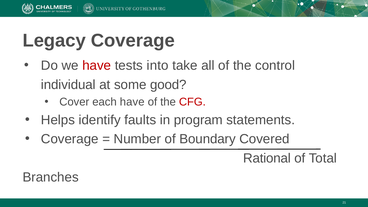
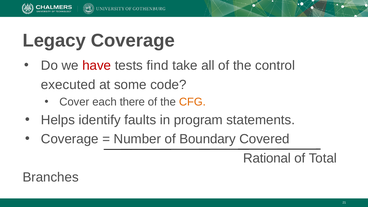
into: into -> find
individual: individual -> executed
good: good -> code
each have: have -> there
CFG colour: red -> orange
